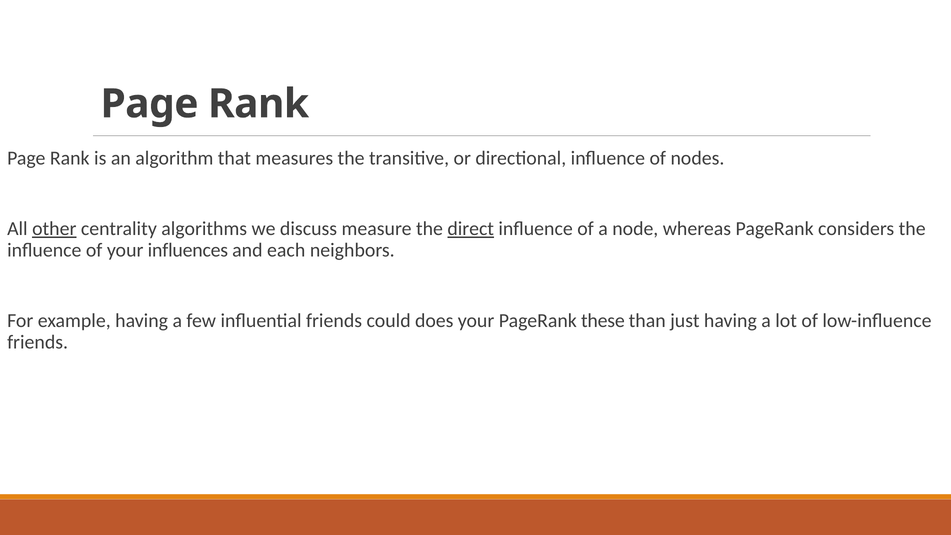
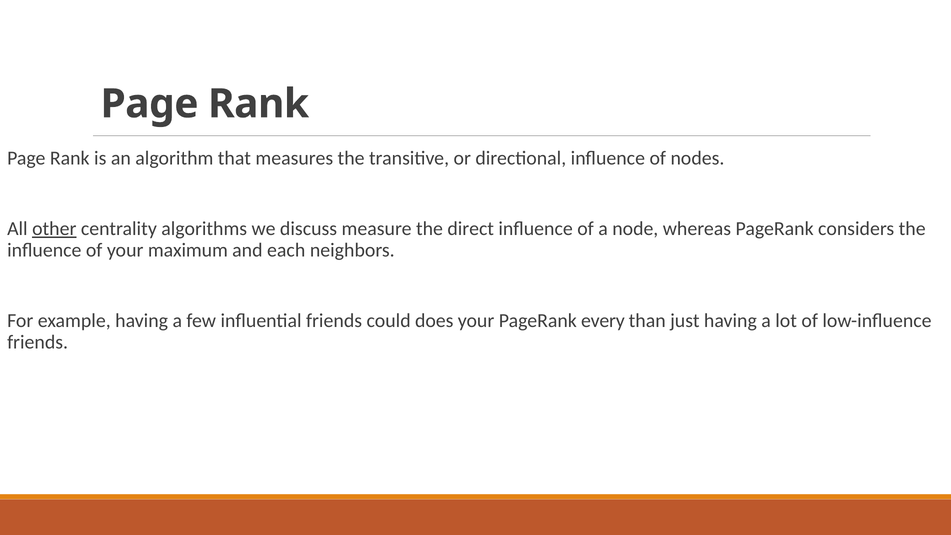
direct underline: present -> none
influences: influences -> maximum
these: these -> every
